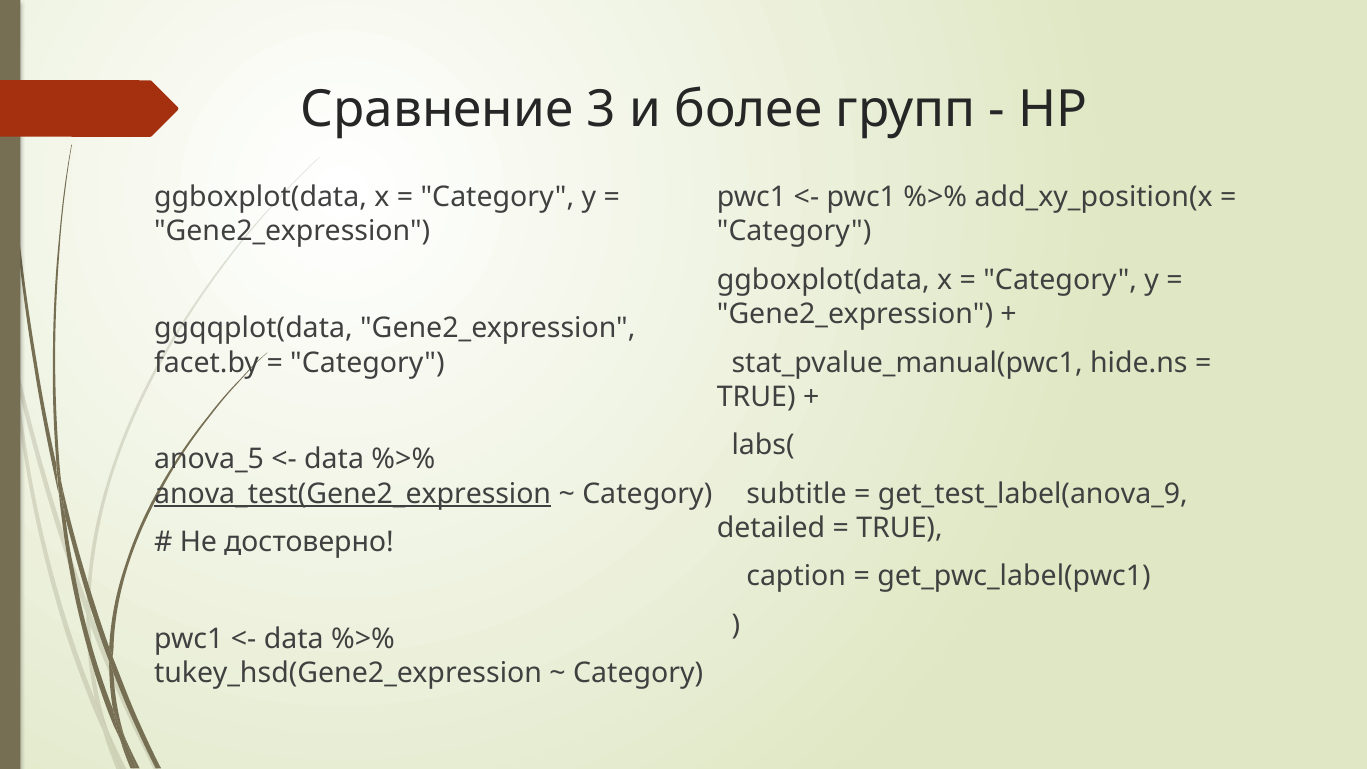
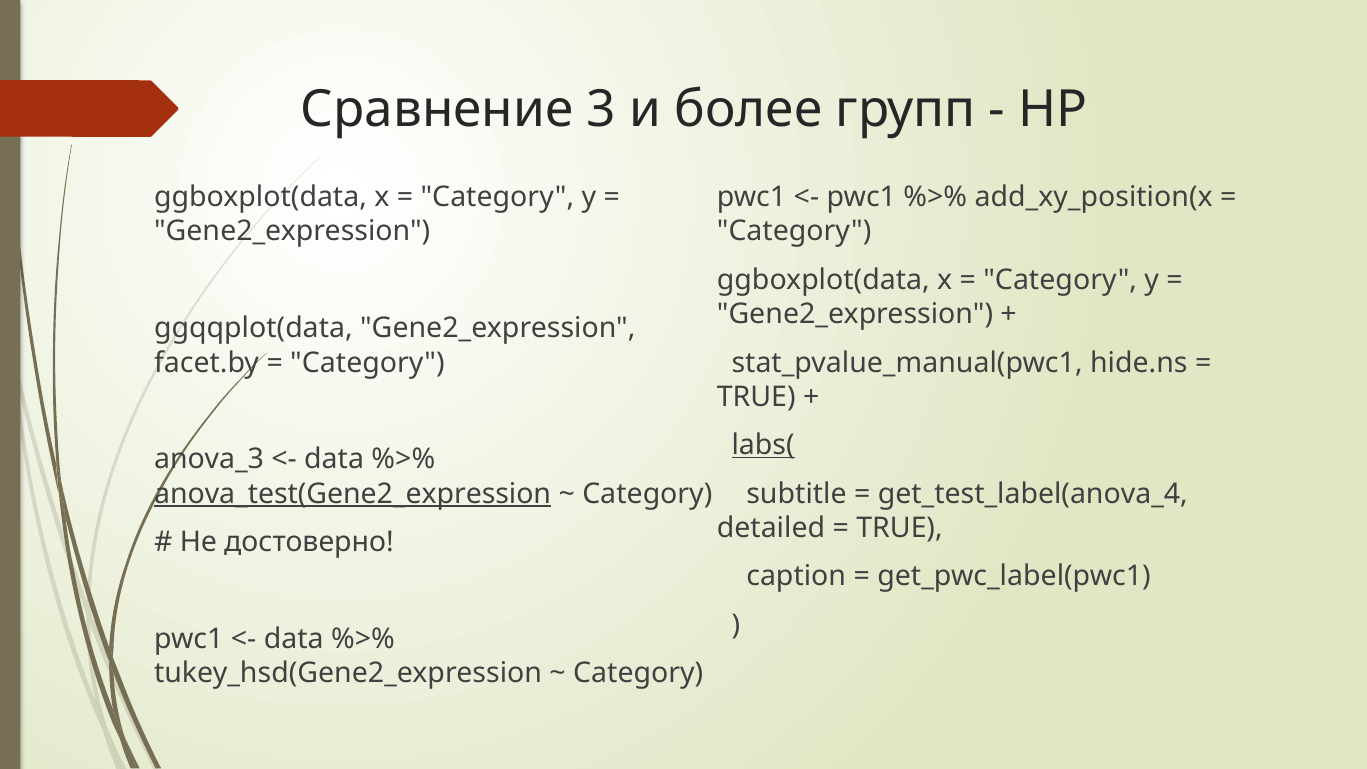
labs( underline: none -> present
anova_5: anova_5 -> anova_3
get_test_label(anova_9: get_test_label(anova_9 -> get_test_label(anova_4
